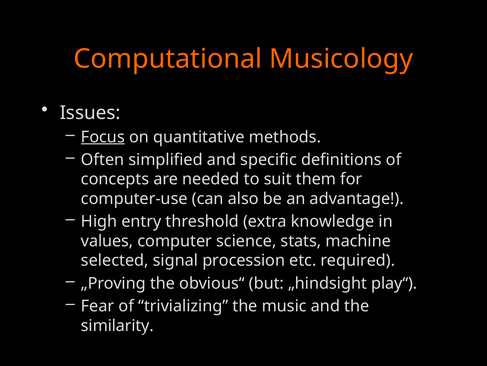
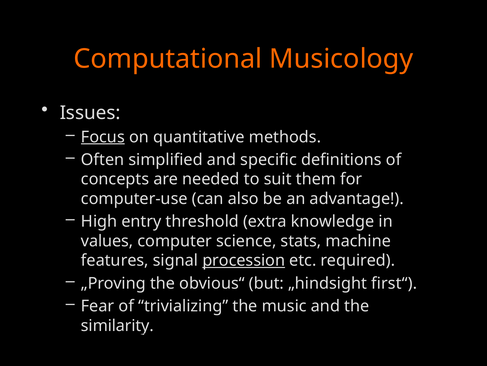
selected: selected -> features
procession underline: none -> present
play“: play“ -> first“
